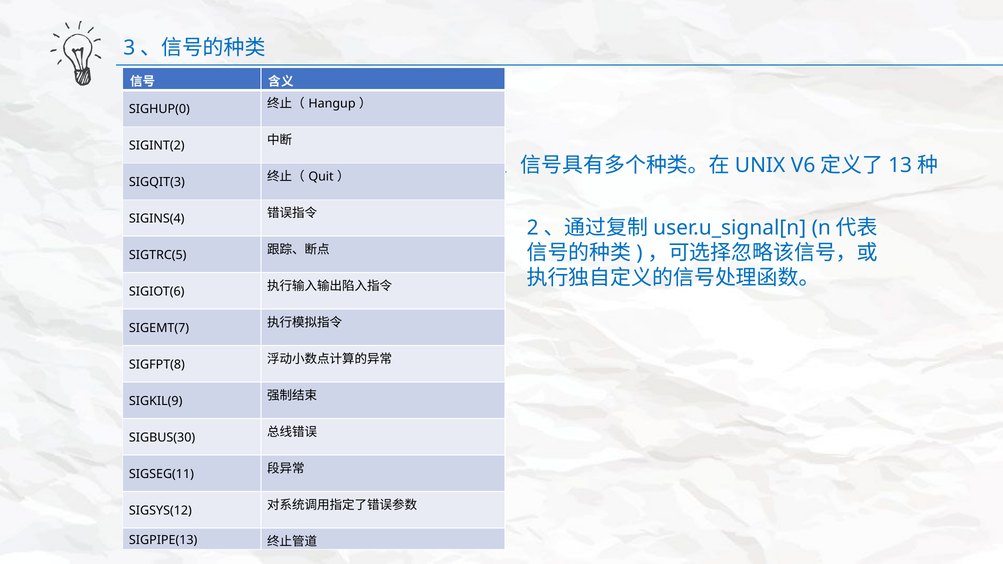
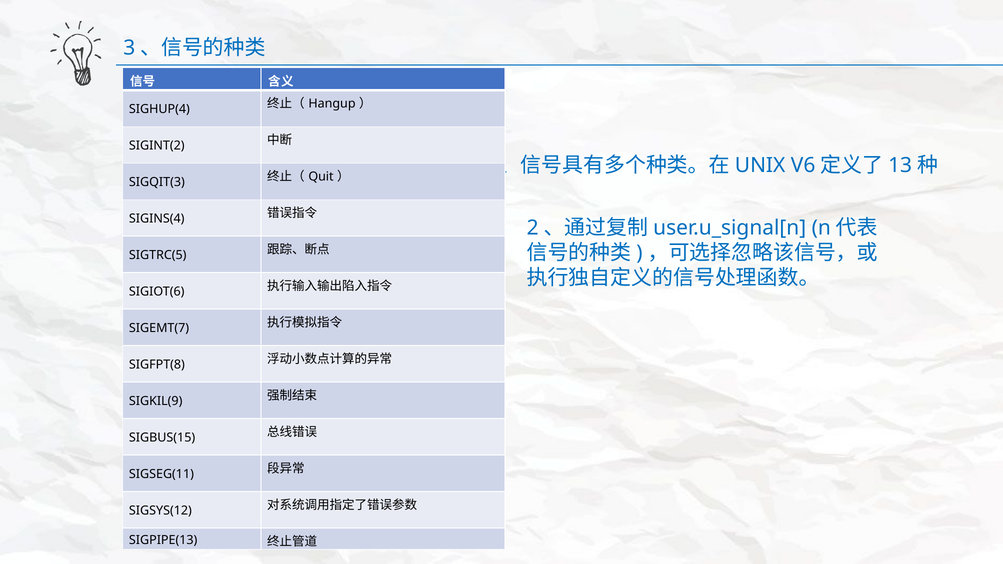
SIGHUP(0: SIGHUP(0 -> SIGHUP(4
SIGBUS(30: SIGBUS(30 -> SIGBUS(15
